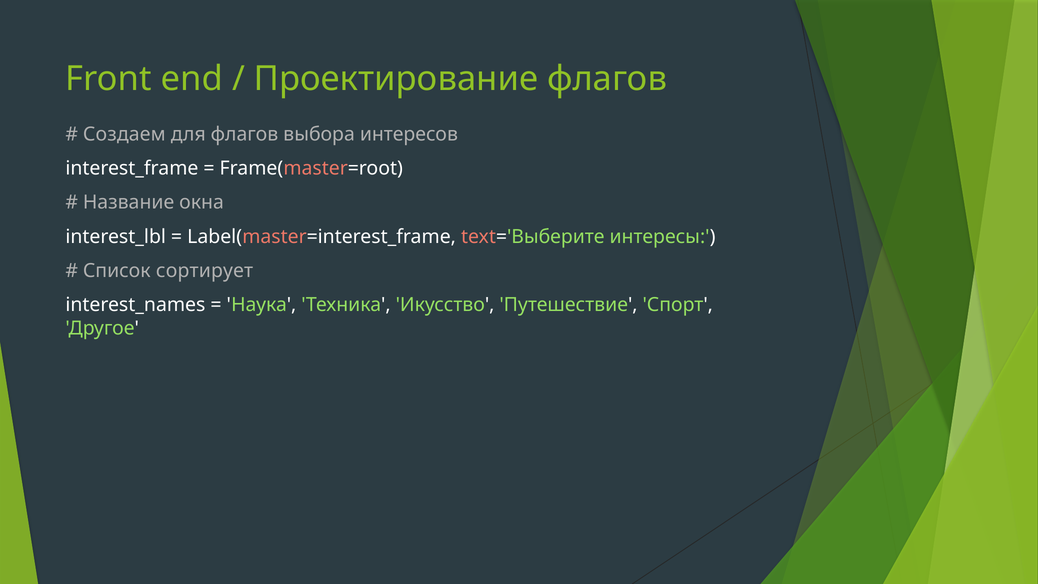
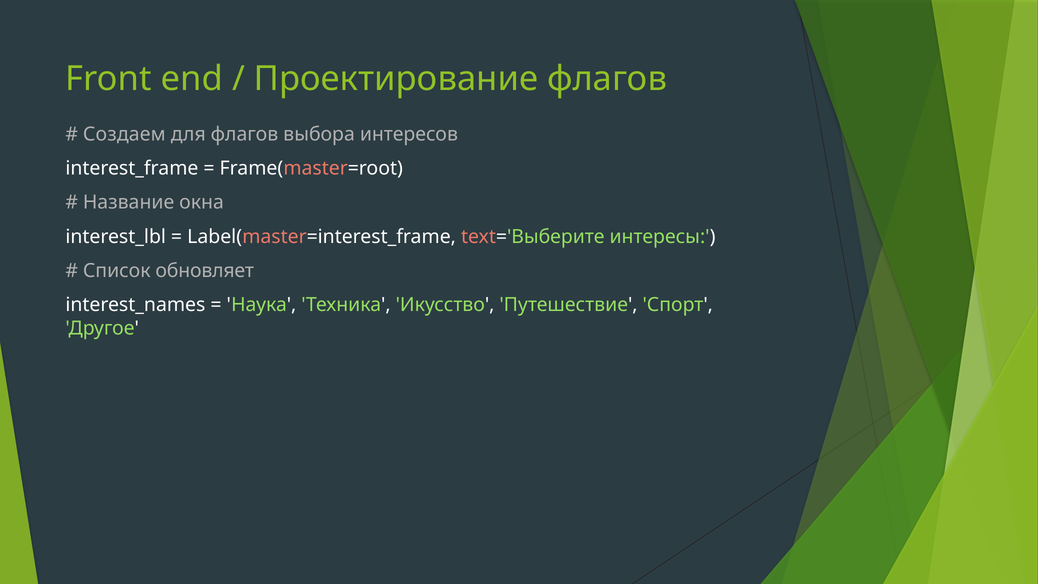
сортирует: сортирует -> обновляет
